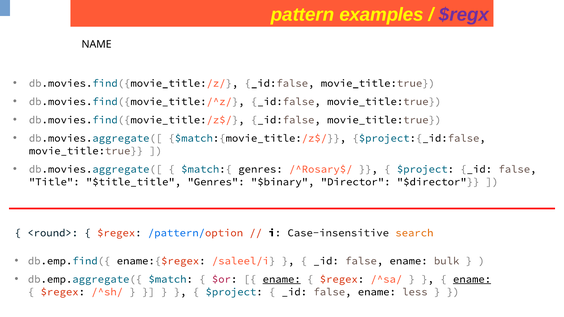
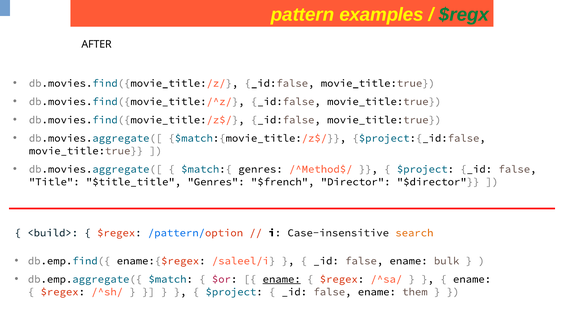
$regx colour: purple -> green
NAME: NAME -> AFTER
/^Rosary$/: /^Rosary$/ -> /^Method$/
$binary: $binary -> $french
<round>: <round> -> <build>
ename at (472, 279) underline: present -> none
less: less -> them
